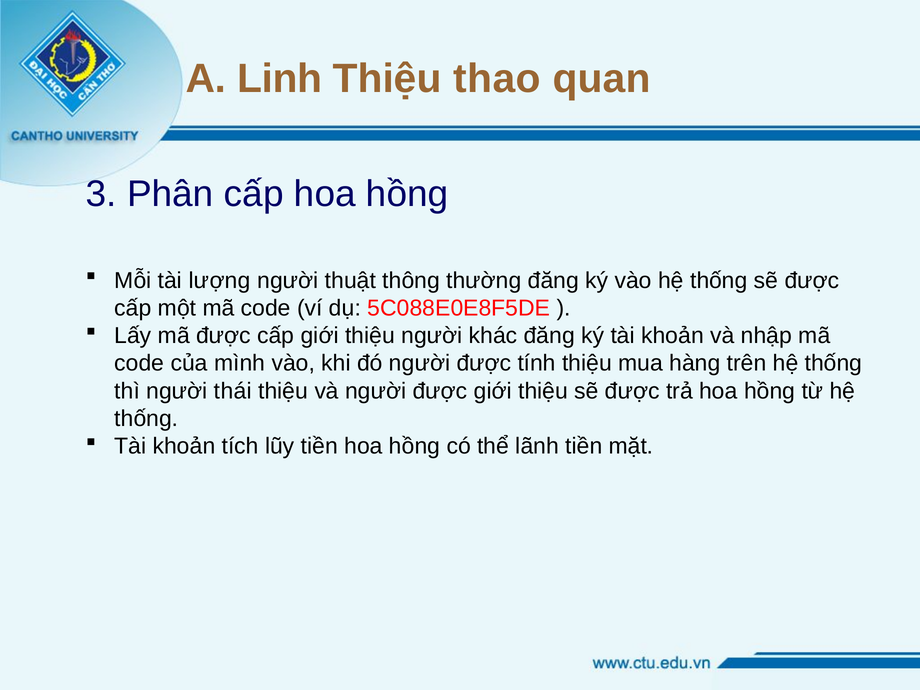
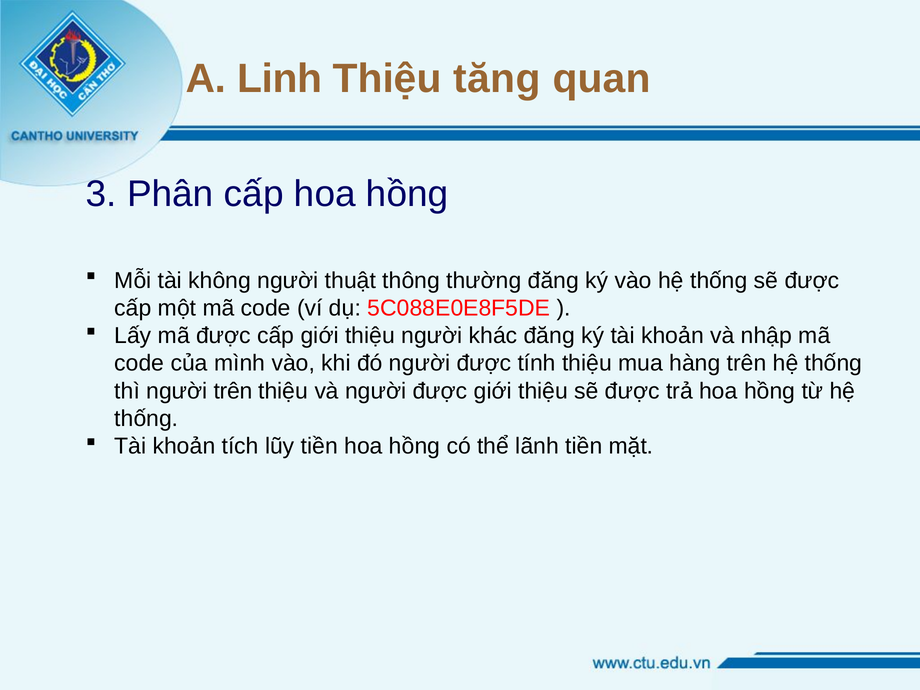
thao: thao -> tăng
lượng: lượng -> không
người thái: thái -> trên
